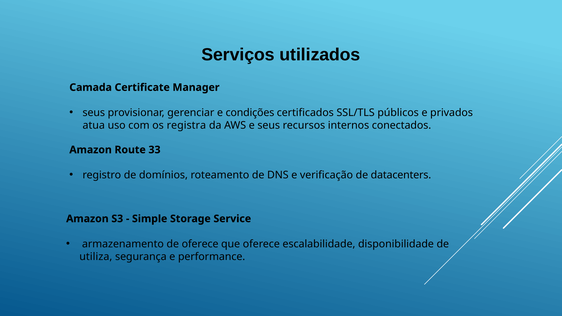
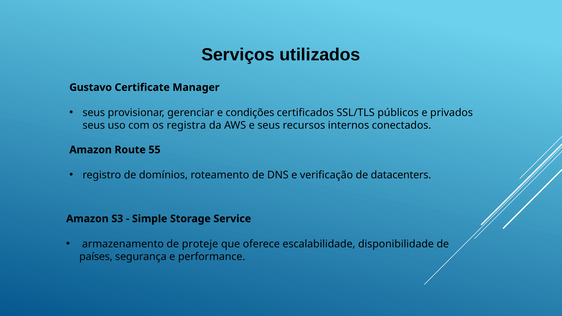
Camada: Camada -> Gustavo
atua at (94, 125): atua -> seus
33: 33 -> 55
de oferece: oferece -> proteje
utiliza: utiliza -> países
